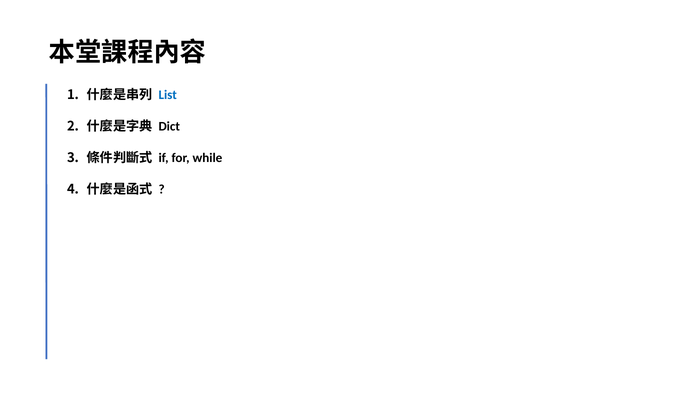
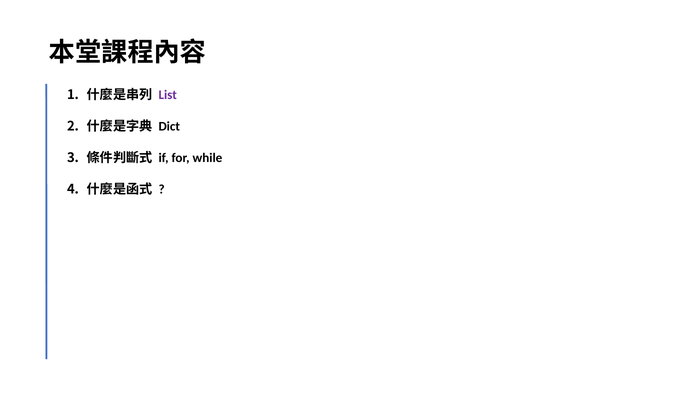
List colour: blue -> purple
